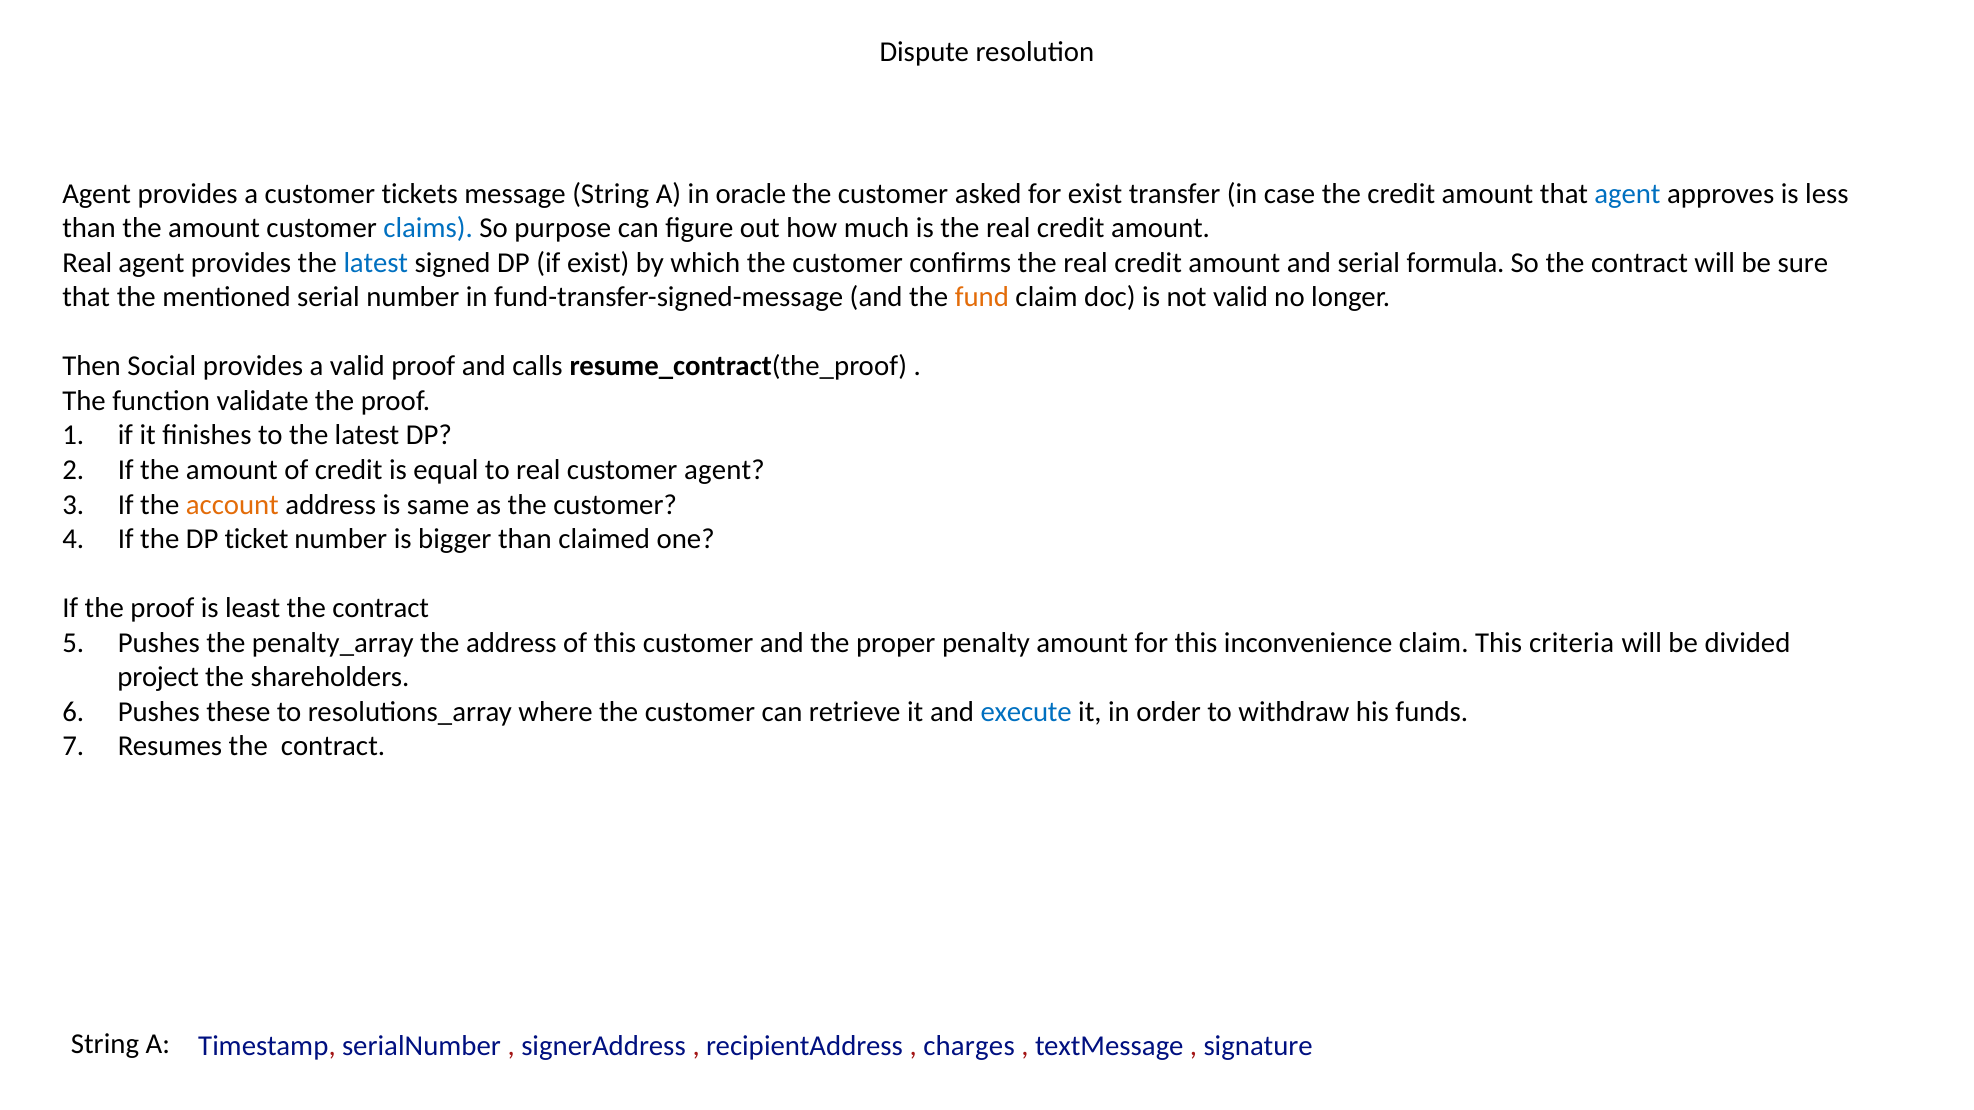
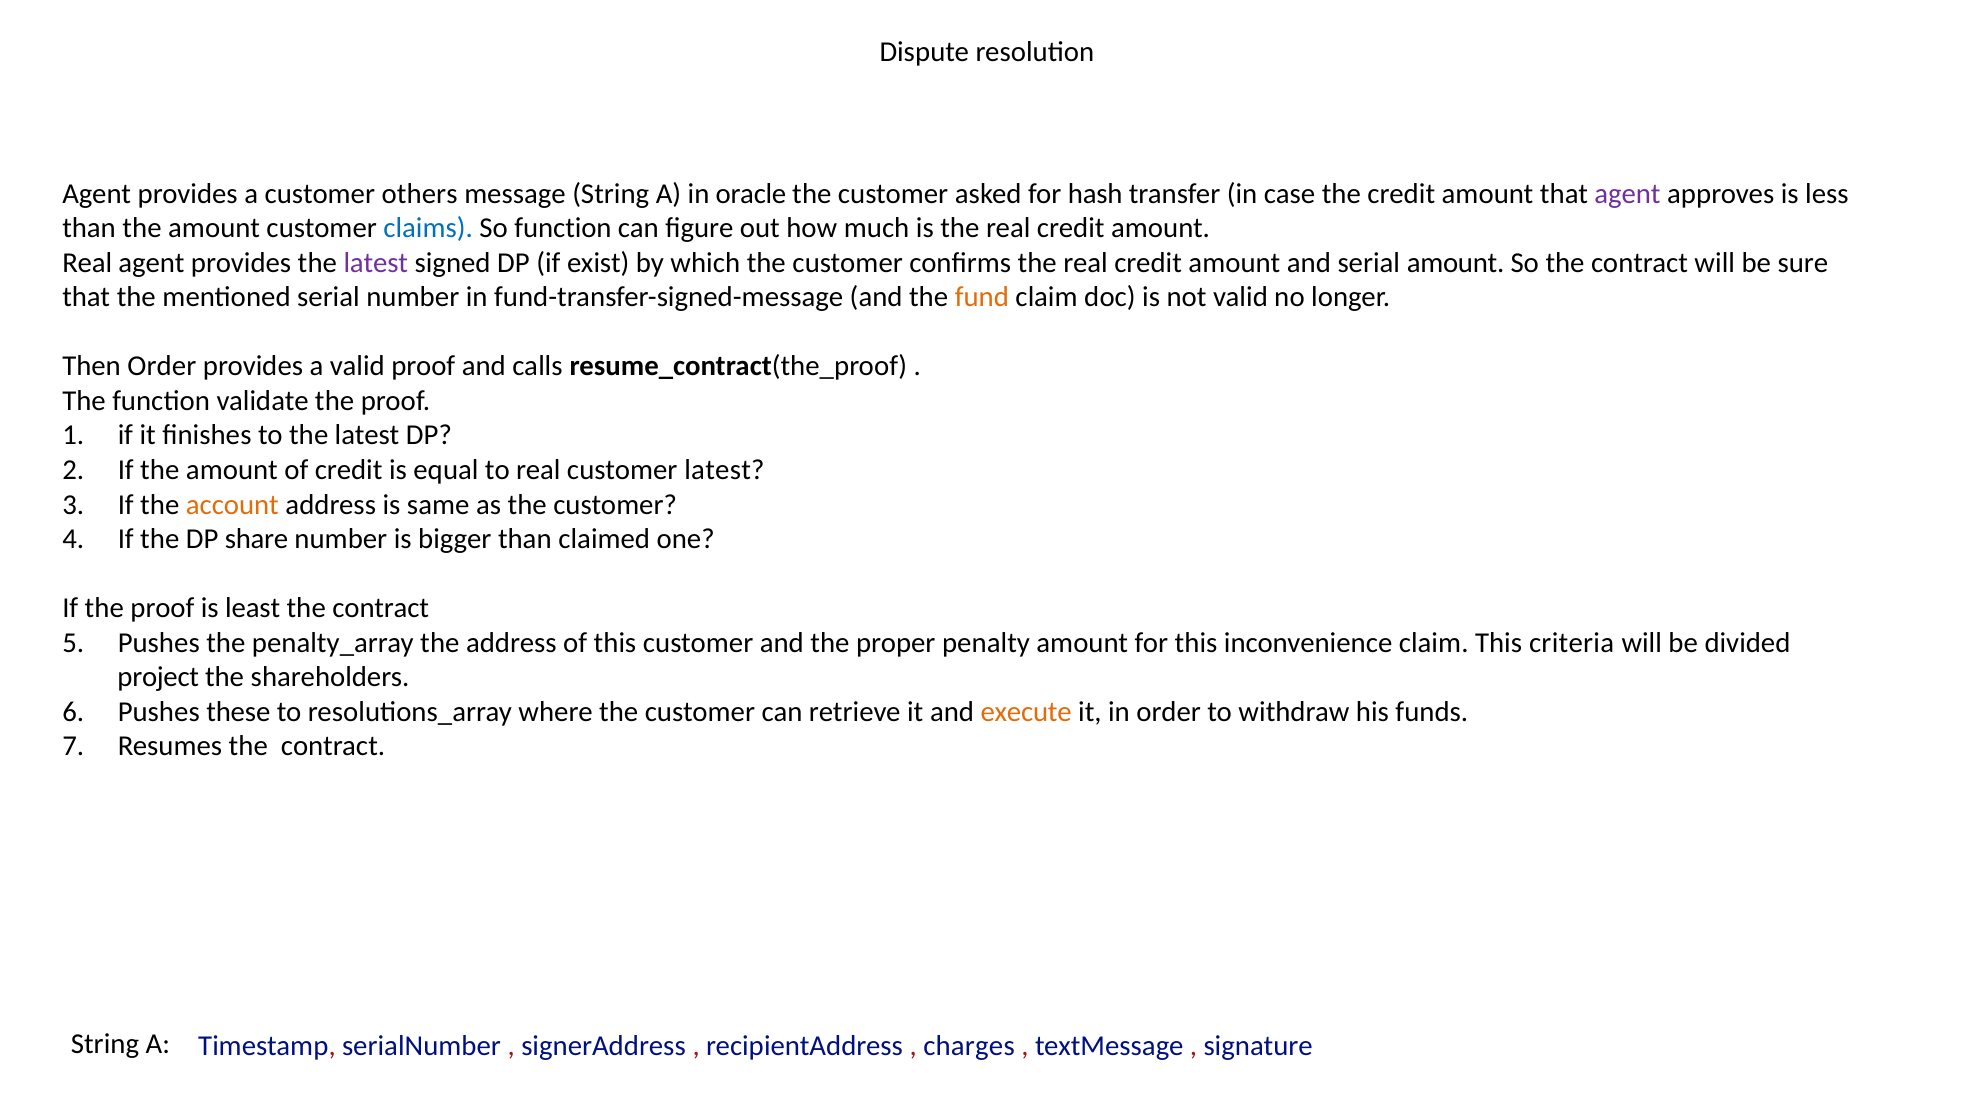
tickets: tickets -> others
for exist: exist -> hash
agent at (1628, 194) colour: blue -> purple
So purpose: purpose -> function
latest at (376, 263) colour: blue -> purple
serial formula: formula -> amount
Then Social: Social -> Order
customer agent: agent -> latest
ticket: ticket -> share
execute colour: blue -> orange
